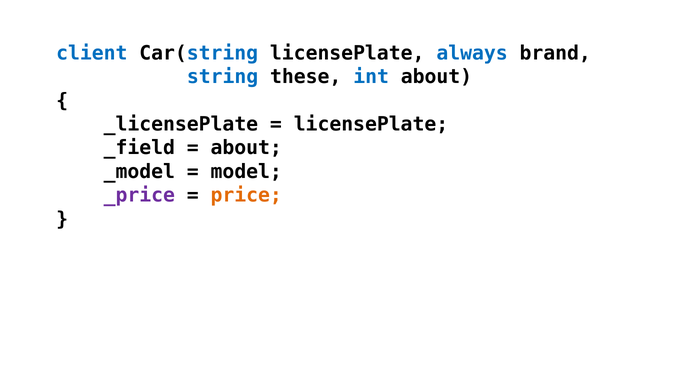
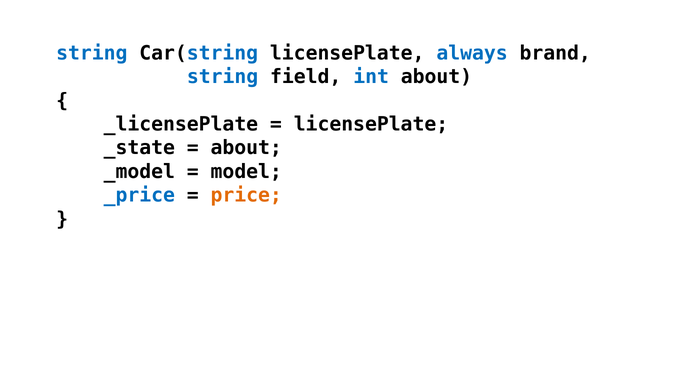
client at (92, 53): client -> string
these: these -> field
_field: _field -> _state
_price colour: purple -> blue
